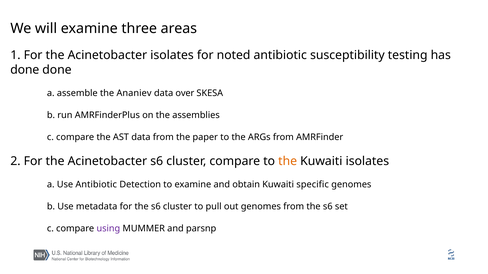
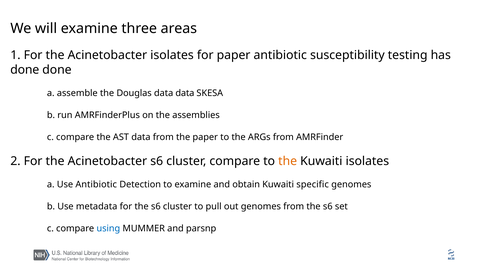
for noted: noted -> paper
Ananiev: Ananiev -> Douglas
data over: over -> data
using colour: purple -> blue
